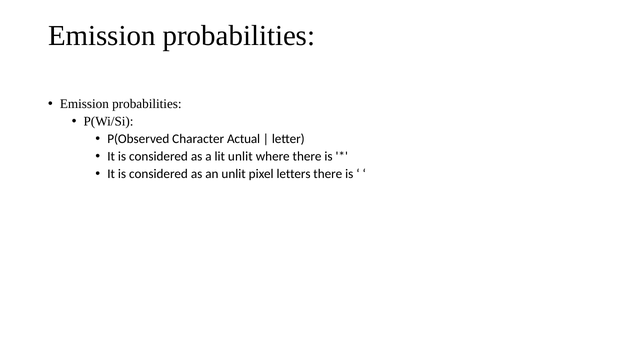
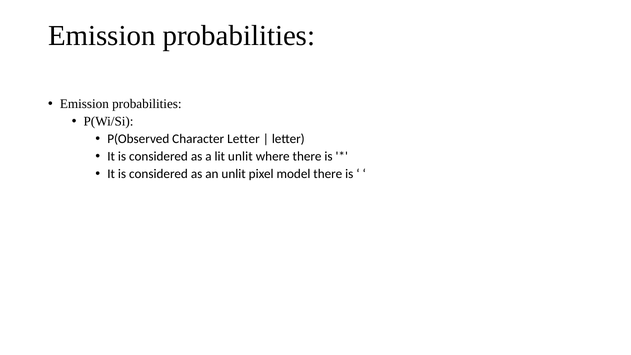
Character Actual: Actual -> Letter
letters: letters -> model
